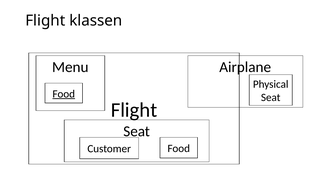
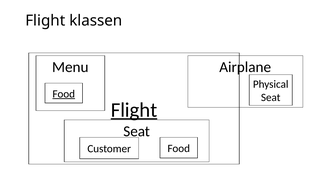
Flight at (134, 110) underline: none -> present
